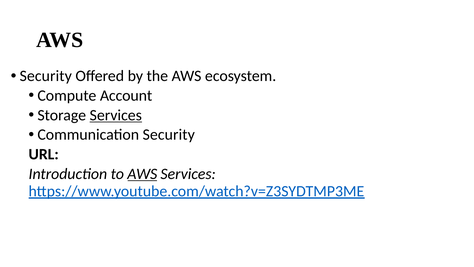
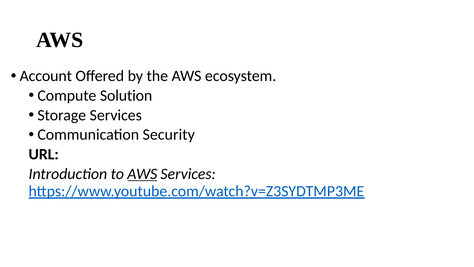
Security at (46, 76): Security -> Account
Account: Account -> Solution
Services at (116, 115) underline: present -> none
